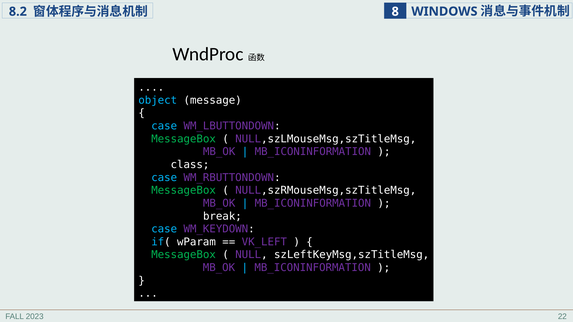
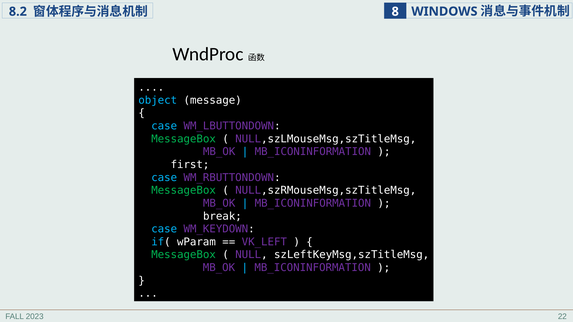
class: class -> first
